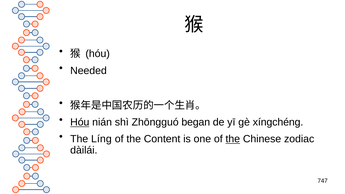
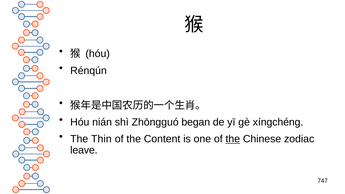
Needed: Needed -> Rénqún
Hóu at (80, 122) underline: present -> none
Líng: Líng -> Thin
dàilái: dàilái -> leave
